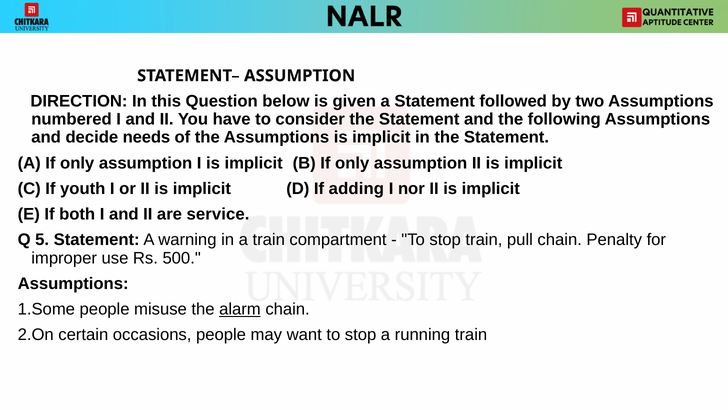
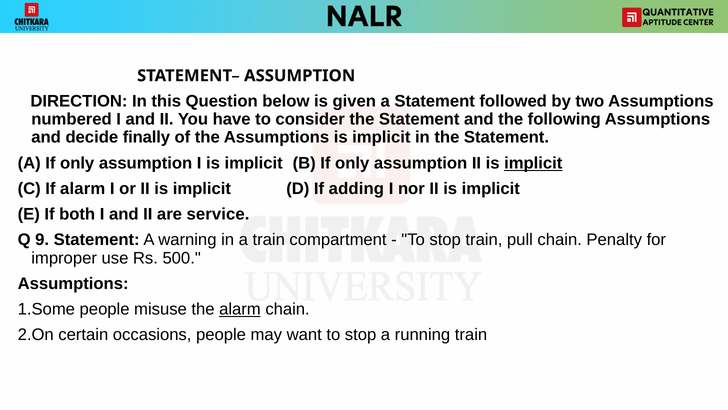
needs: needs -> finally
implicit at (533, 163) underline: none -> present
If youth: youth -> alarm
5: 5 -> 9
